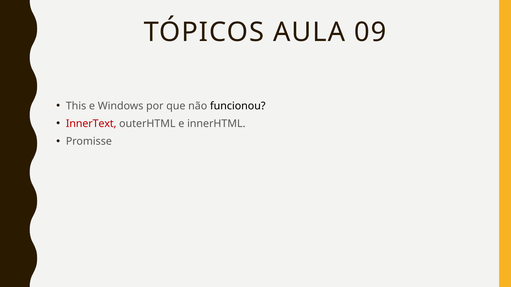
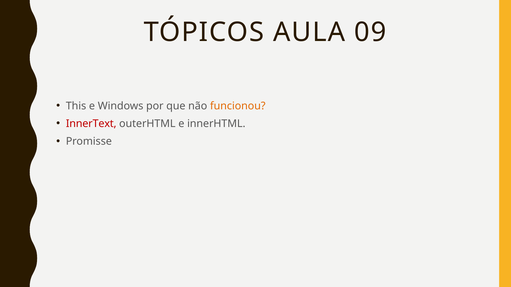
funcionou colour: black -> orange
